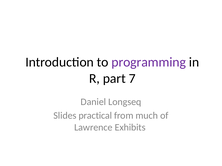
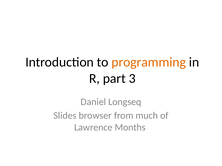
programming colour: purple -> orange
7: 7 -> 3
practical: practical -> browser
Exhibits: Exhibits -> Months
